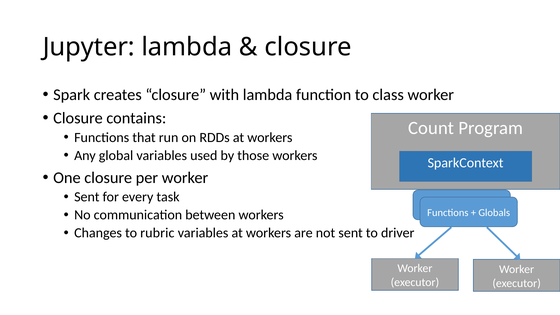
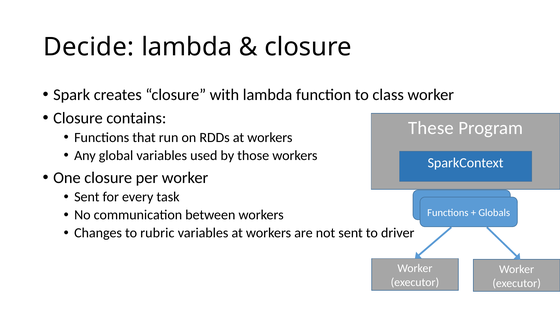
Jupyter: Jupyter -> Decide
Count: Count -> These
